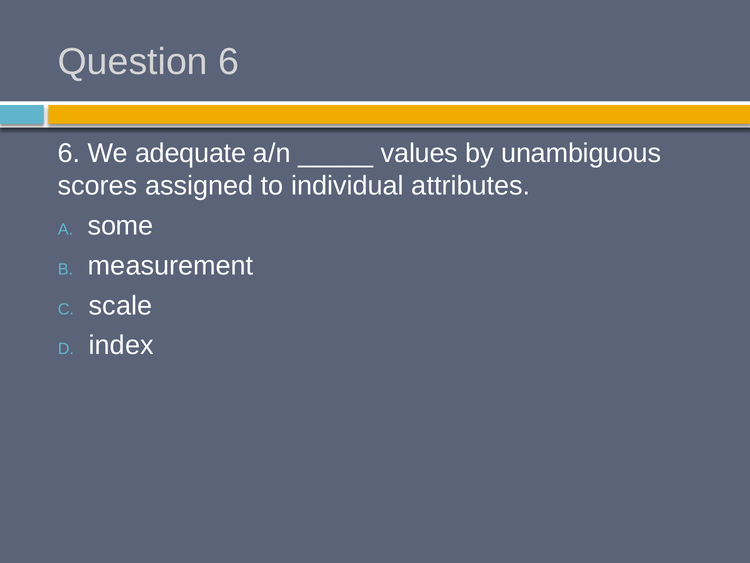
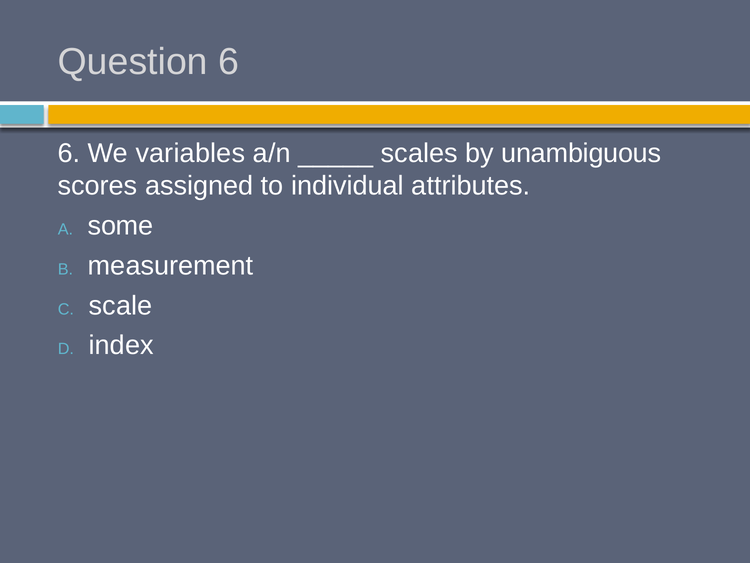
adequate: adequate -> variables
values: values -> scales
